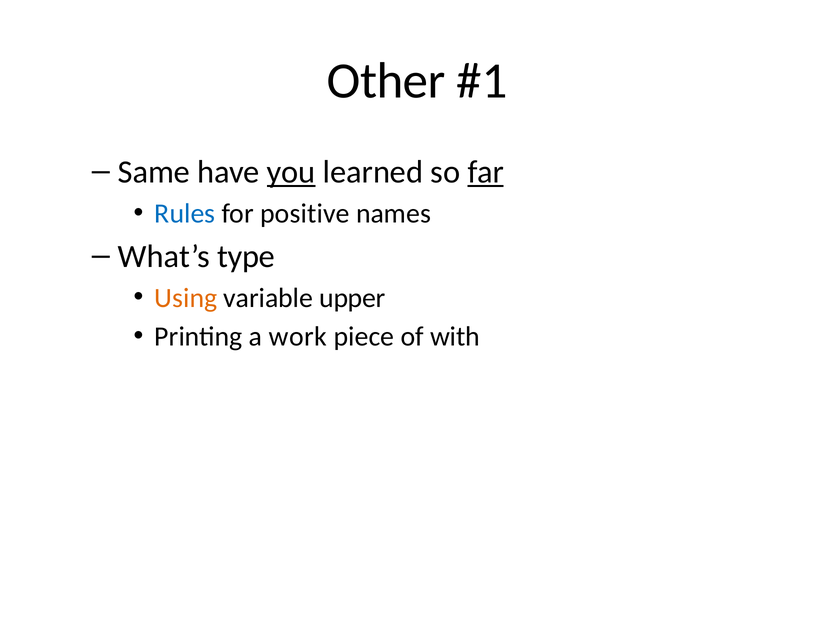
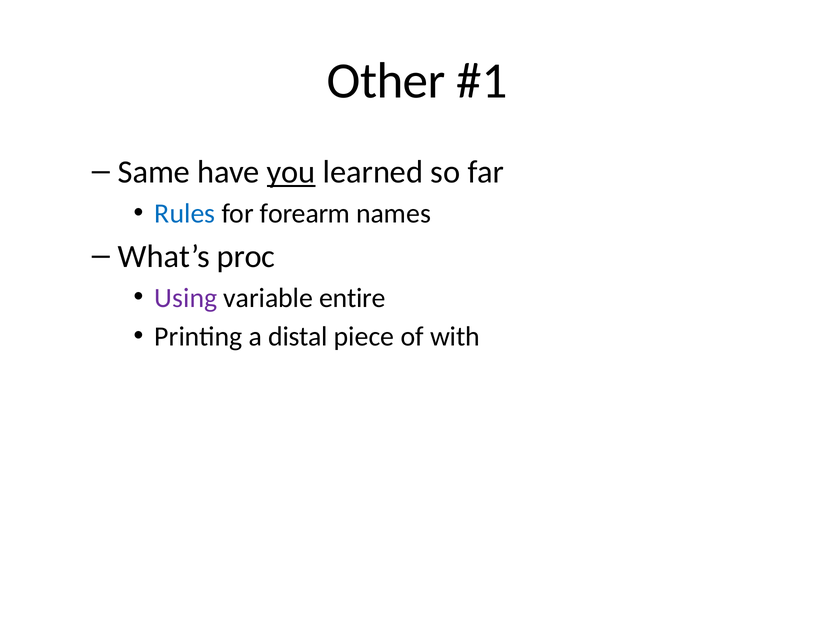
far underline: present -> none
positive: positive -> forearm
type: type -> proc
Using colour: orange -> purple
upper: upper -> entire
work: work -> distal
